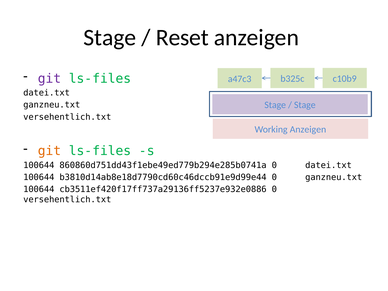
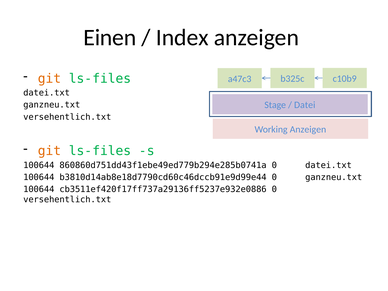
Stage at (110, 38): Stage -> Einen
Reset: Reset -> Index
git at (50, 79) colour: purple -> orange
Stage at (305, 105): Stage -> Datei
